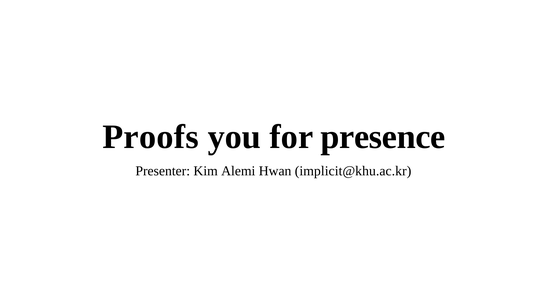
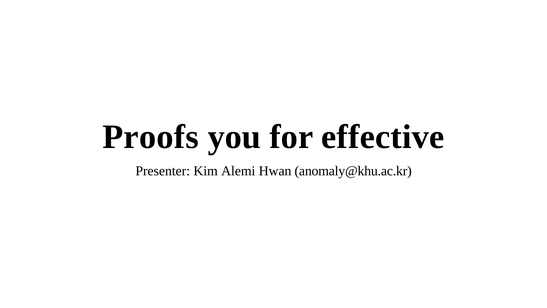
presence: presence -> effective
implicit@khu.ac.kr: implicit@khu.ac.kr -> anomaly@khu.ac.kr
